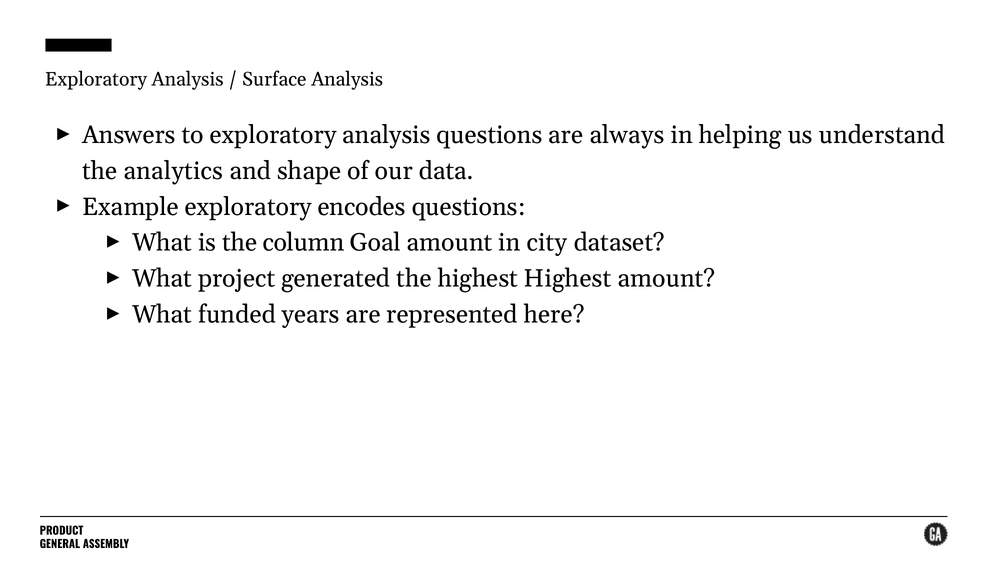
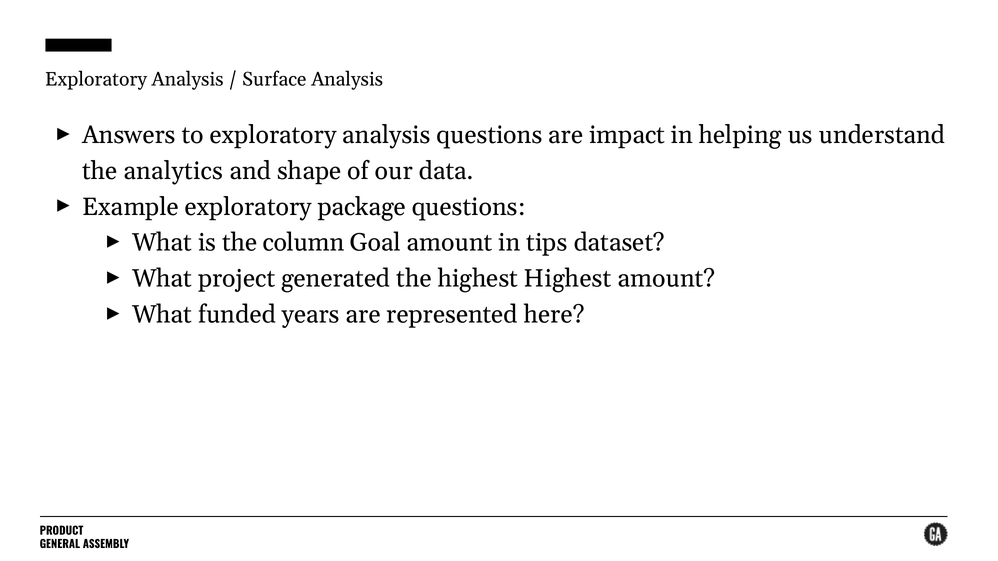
always: always -> impact
encodes: encodes -> package
city: city -> tips
